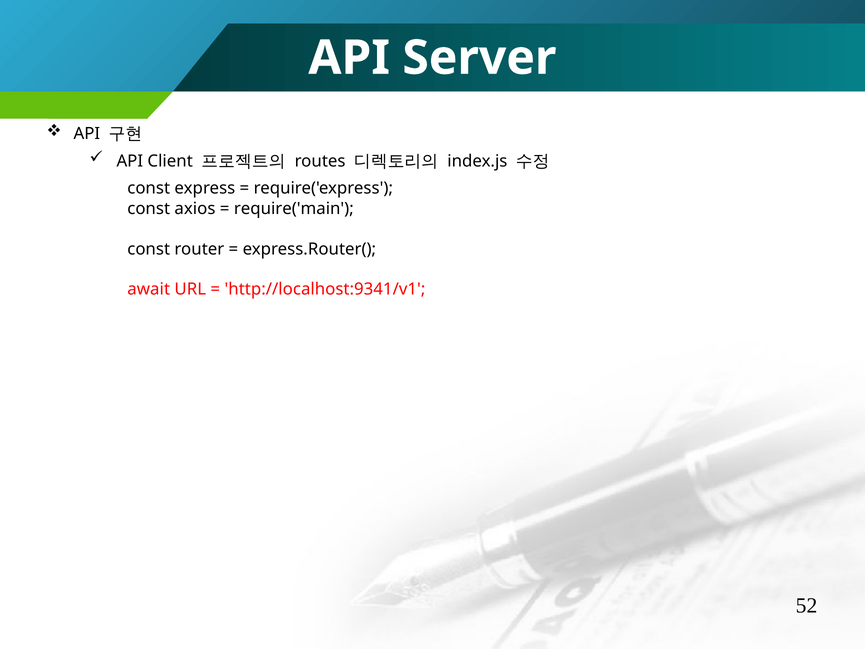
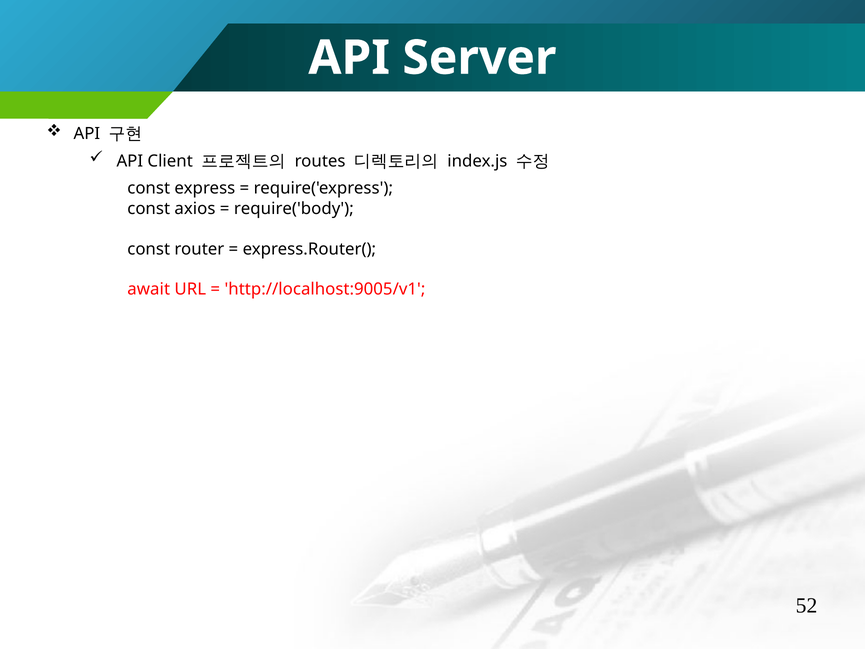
require('main: require('main -> require('body
http://localhost:9341/v1: http://localhost:9341/v1 -> http://localhost:9005/v1
